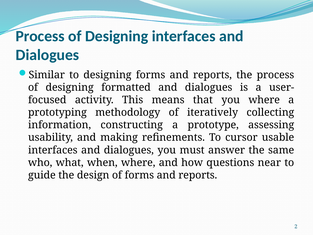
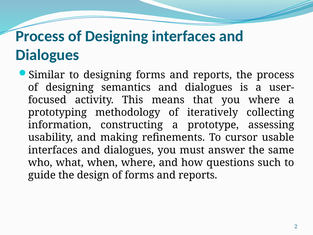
formatted: formatted -> semantics
near: near -> such
